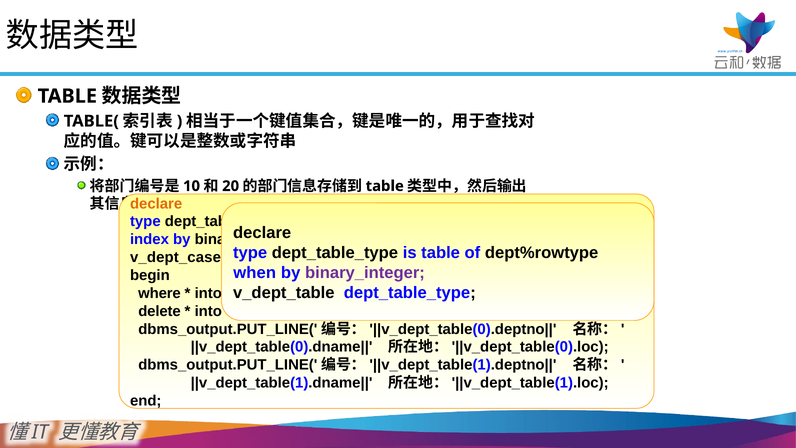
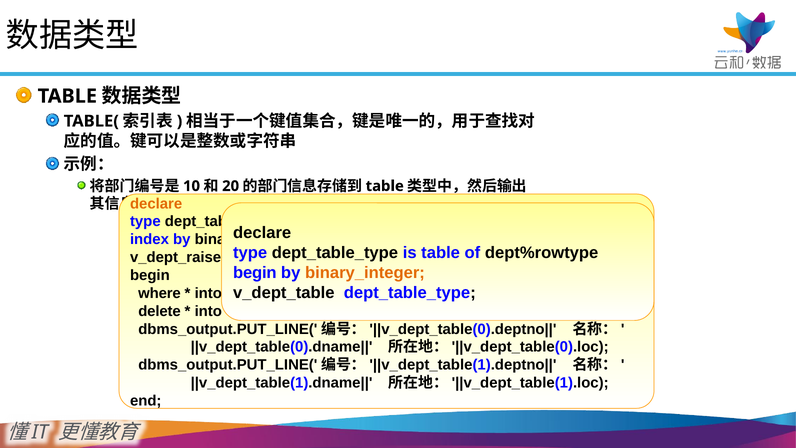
v_dept_case: v_dept_case -> v_dept_raise
when at (255, 273): when -> begin
binary_integer at (365, 273) colour: purple -> orange
